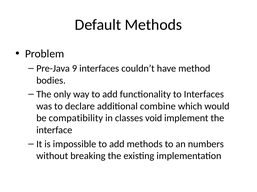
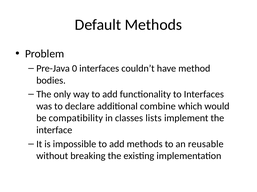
9: 9 -> 0
void: void -> lists
numbers: numbers -> reusable
